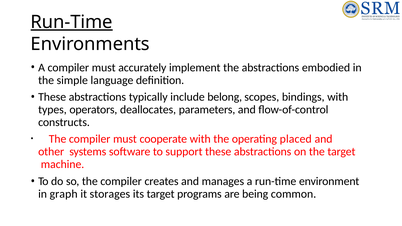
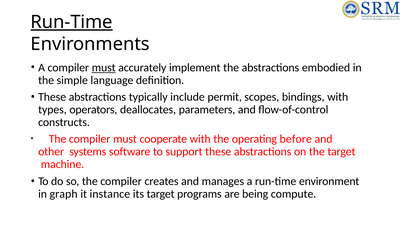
must at (104, 68) underline: none -> present
belong: belong -> permit
placed: placed -> before
storages: storages -> instance
common: common -> compute
